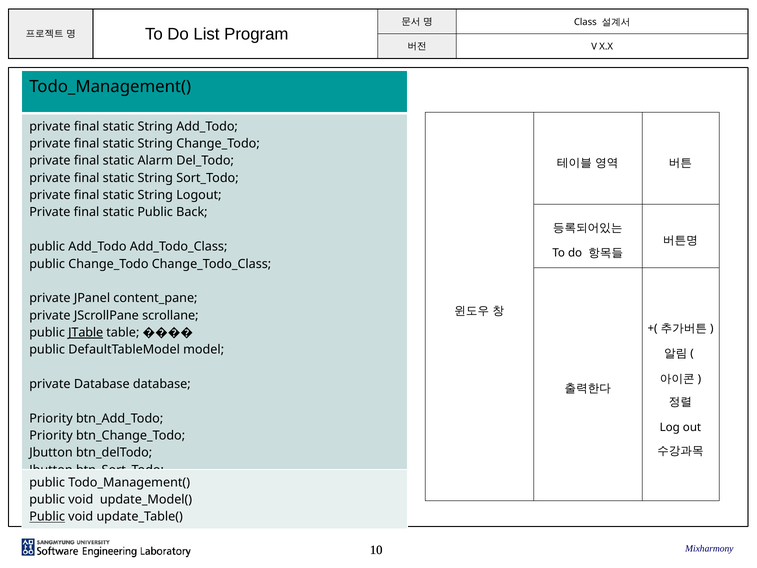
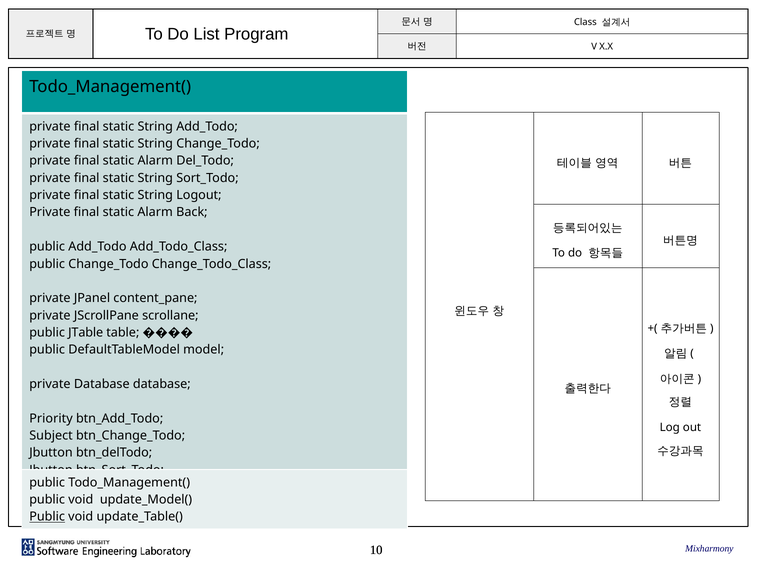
Public at (155, 212): Public -> Alarm
JTable underline: present -> none
Priority at (51, 435): Priority -> Subject
